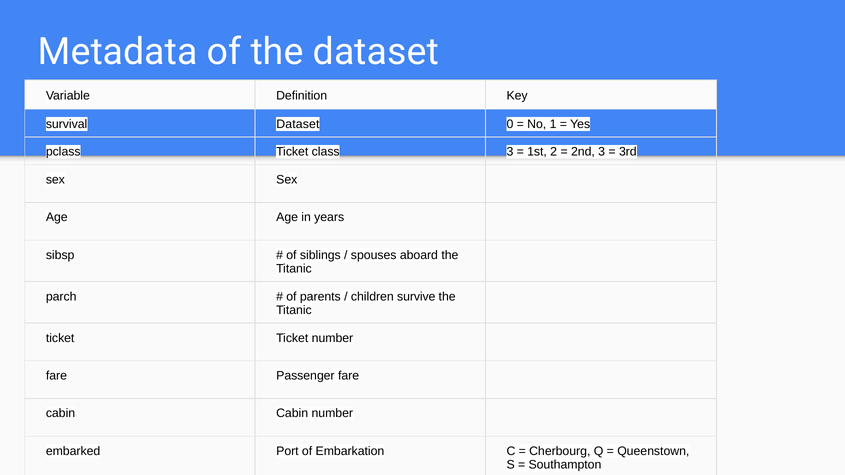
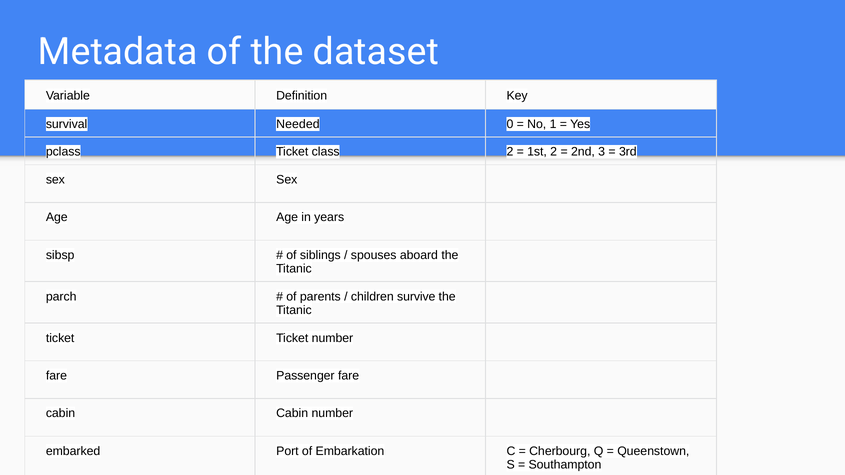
survival Dataset: Dataset -> Needed
class 3: 3 -> 2
